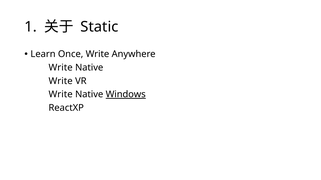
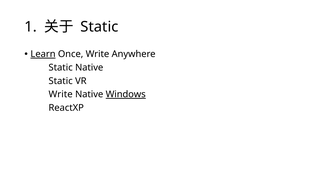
Learn underline: none -> present
Write at (61, 68): Write -> Static
Write at (61, 81): Write -> Static
